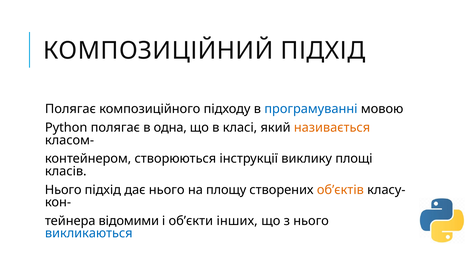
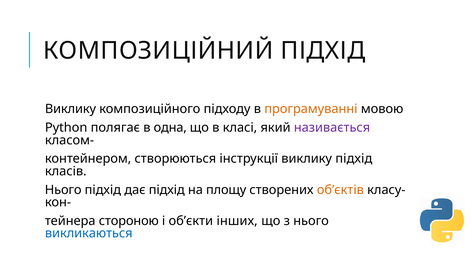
Полягає at (70, 109): Полягає -> Виклику
програмуванні colour: blue -> orange
називається colour: orange -> purple
виклику площі: площі -> підхід
дає нього: нього -> підхід
відомими: відомими -> стороною
